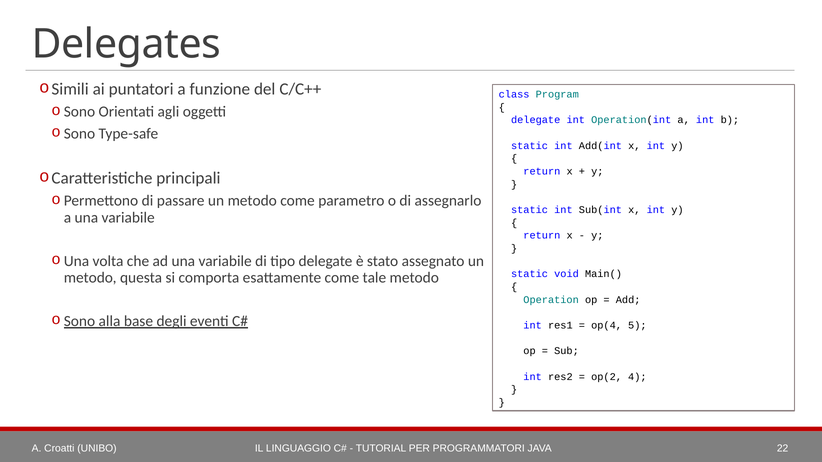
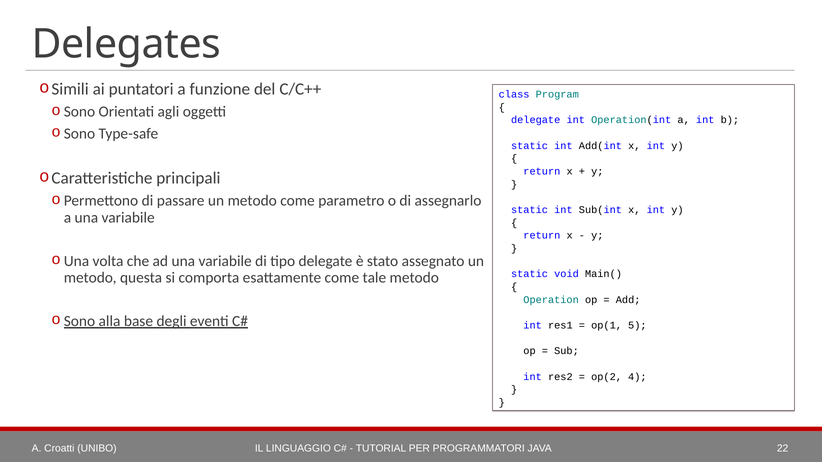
op(4: op(4 -> op(1
